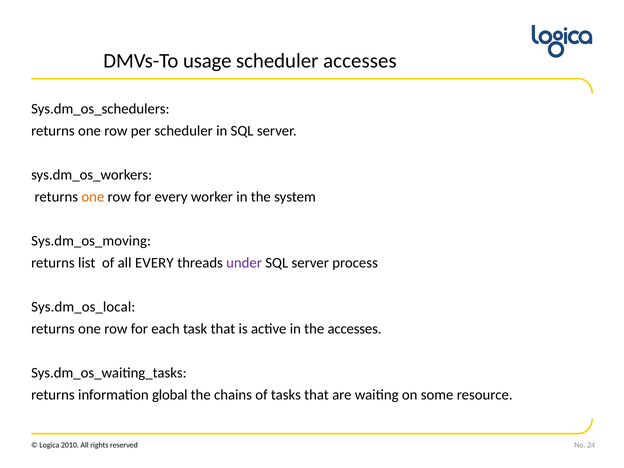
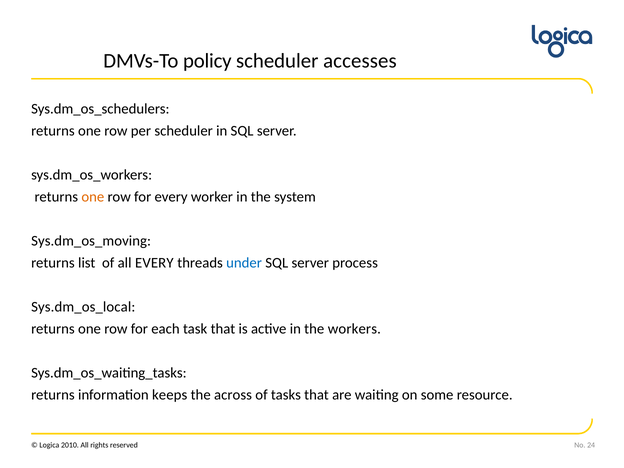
usage: usage -> policy
under colour: purple -> blue
the accesses: accesses -> workers
global: global -> keeps
chains: chains -> across
